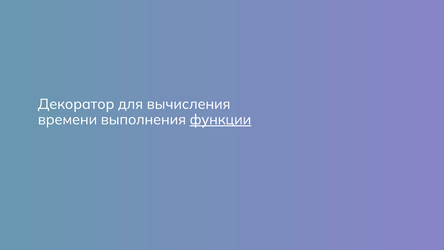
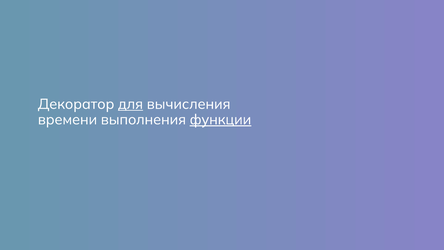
для underline: none -> present
